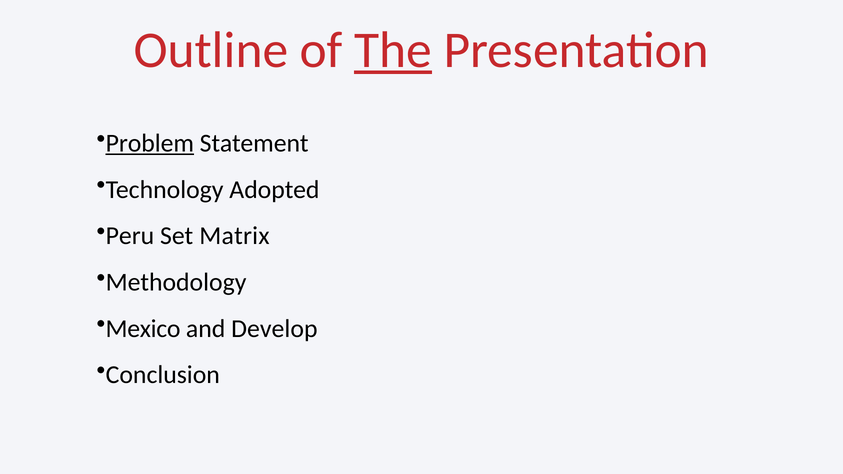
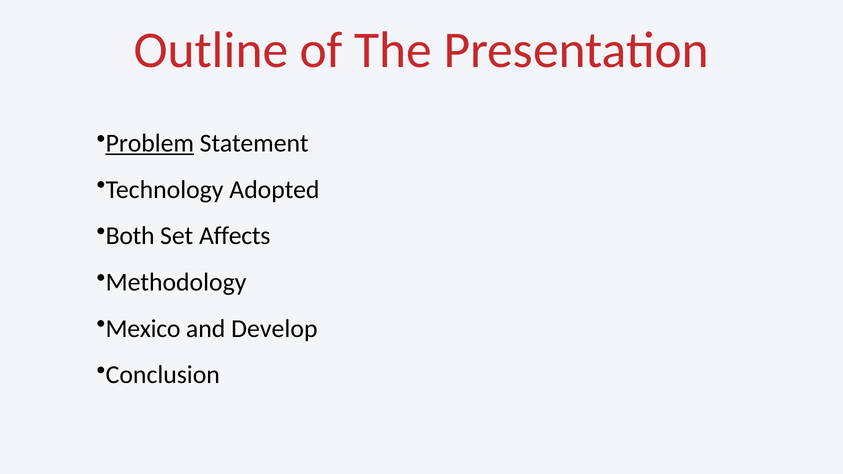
The underline: present -> none
Peru: Peru -> Both
Matrix: Matrix -> Affects
